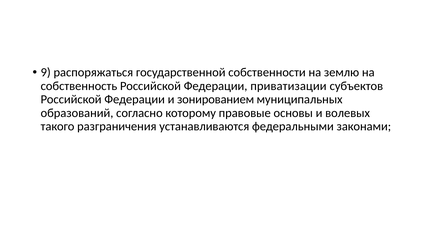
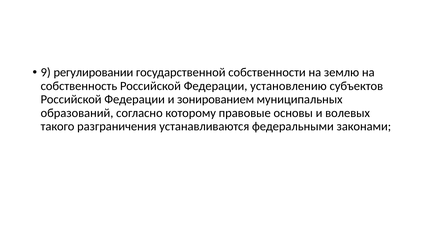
распоряжаться: распоряжаться -> регулировании
приватизации: приватизации -> установлению
